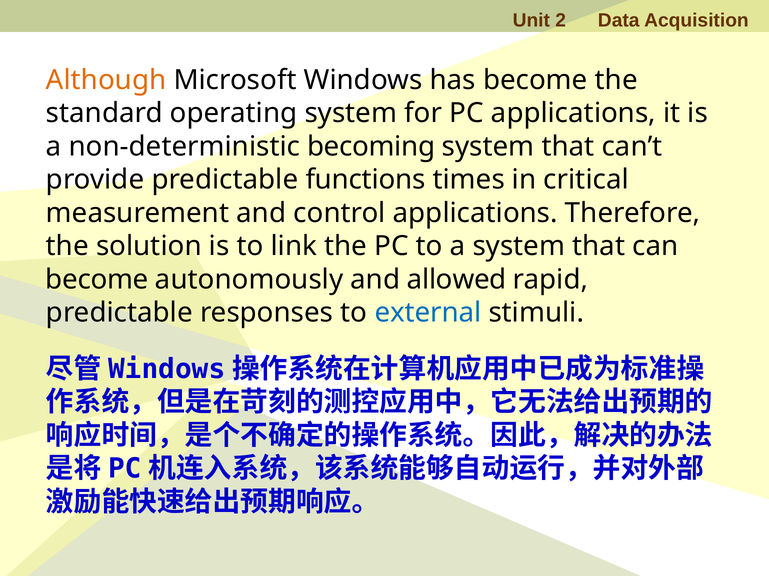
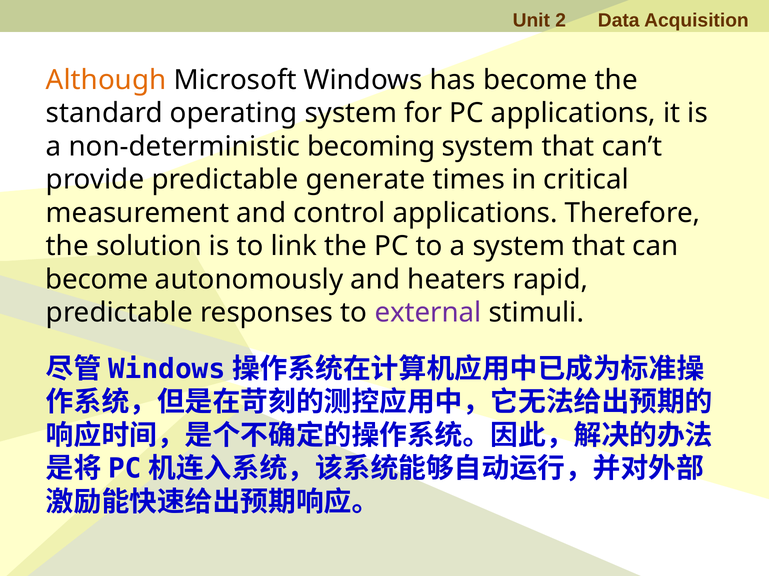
functions: functions -> generate
allowed: allowed -> heaters
external colour: blue -> purple
